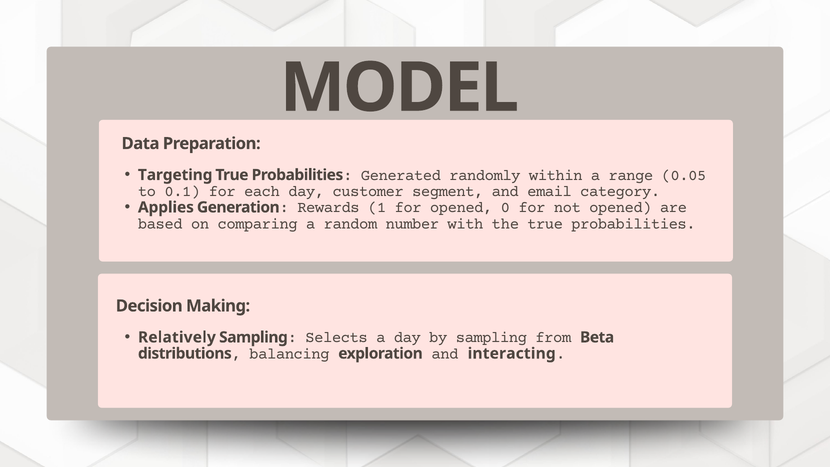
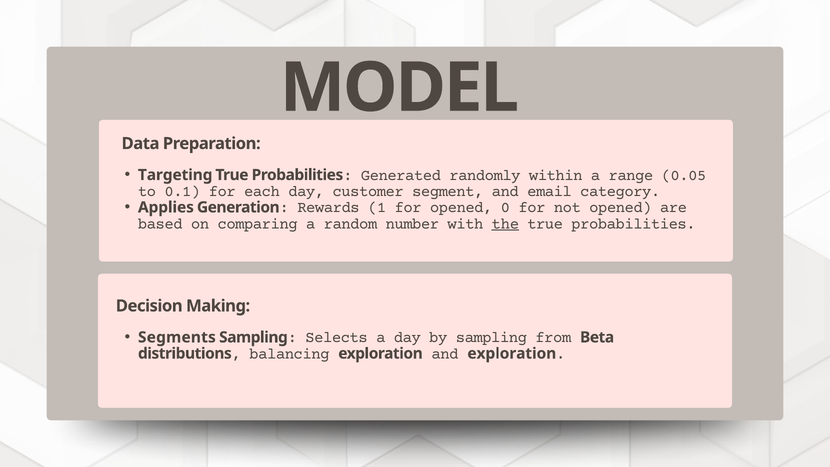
the underline: none -> present
Relatively: Relatively -> Segments
and interacting: interacting -> exploration
